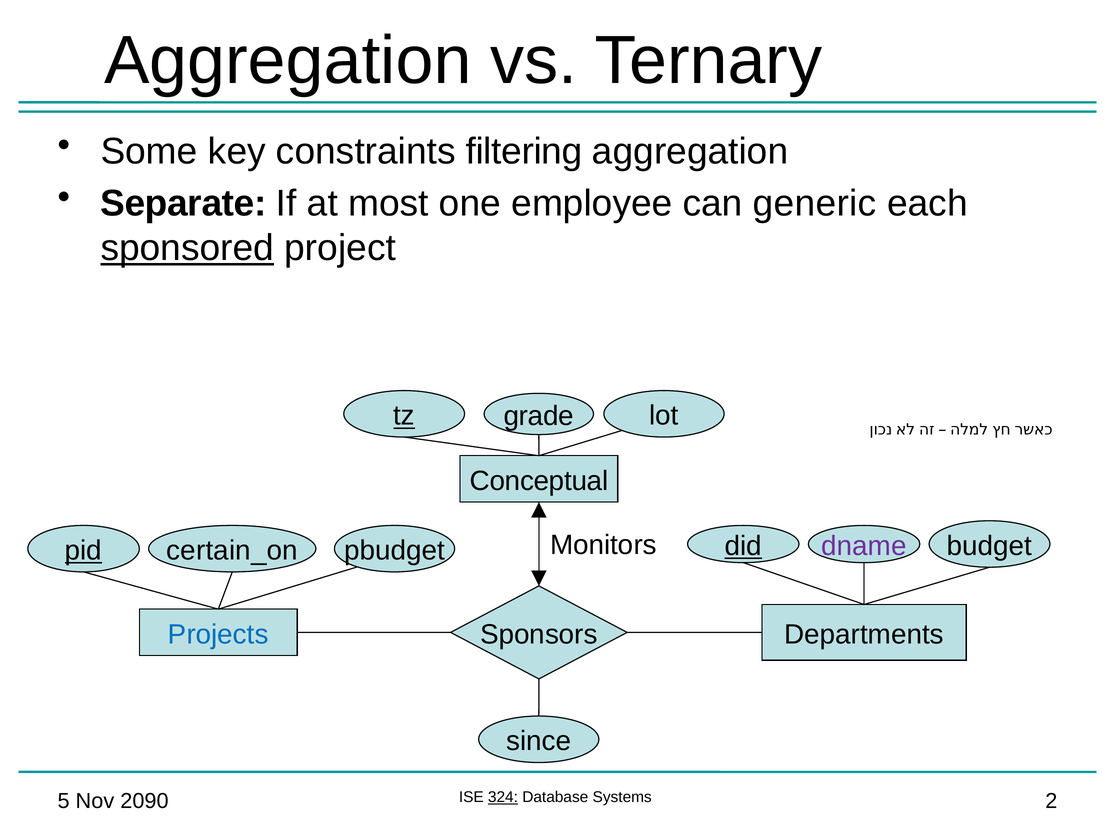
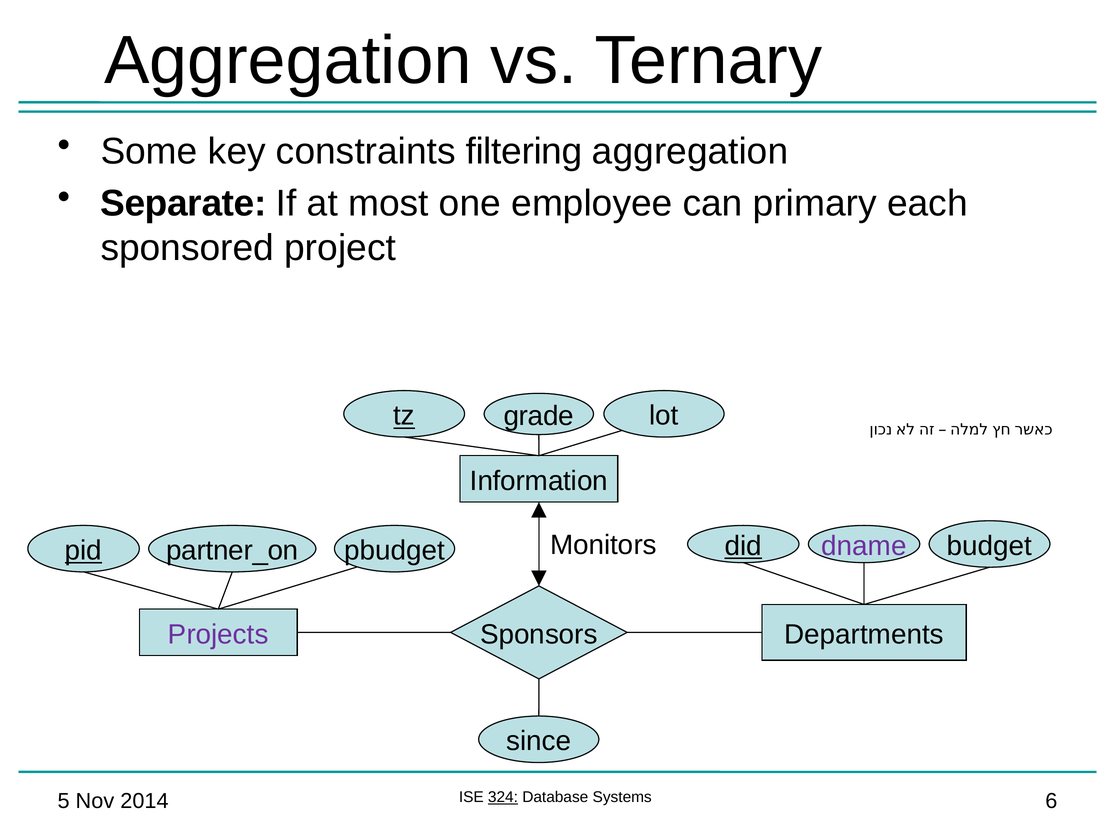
generic: generic -> primary
sponsored underline: present -> none
Conceptual: Conceptual -> Information
certain_on: certain_on -> partner_on
Projects colour: blue -> purple
2: 2 -> 6
2090: 2090 -> 2014
